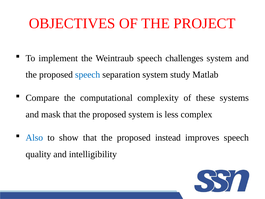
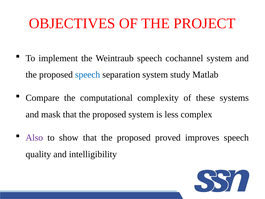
challenges: challenges -> cochannel
Also colour: blue -> purple
instead: instead -> proved
